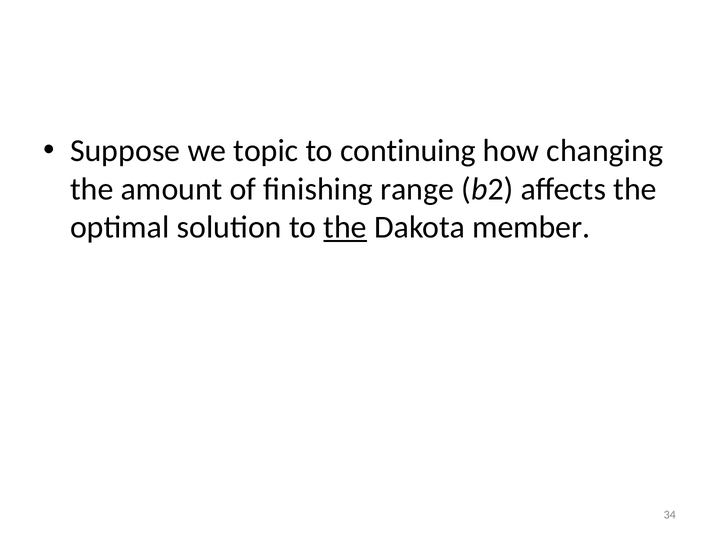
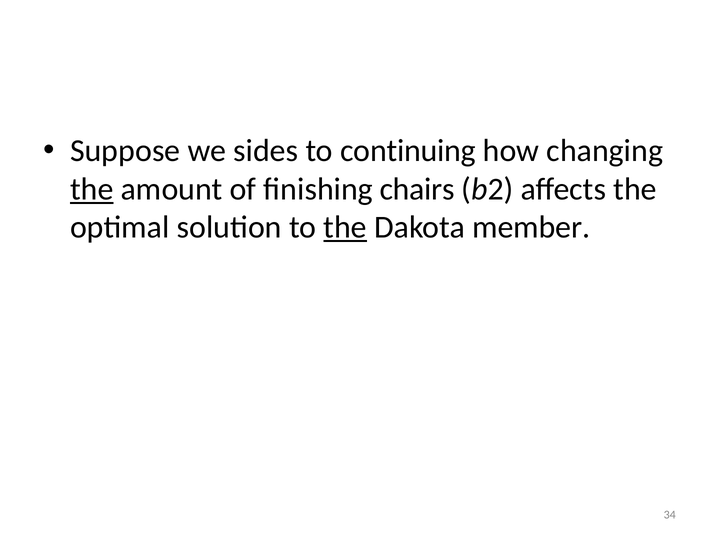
topic: topic -> sides
the at (92, 189) underline: none -> present
range: range -> chairs
